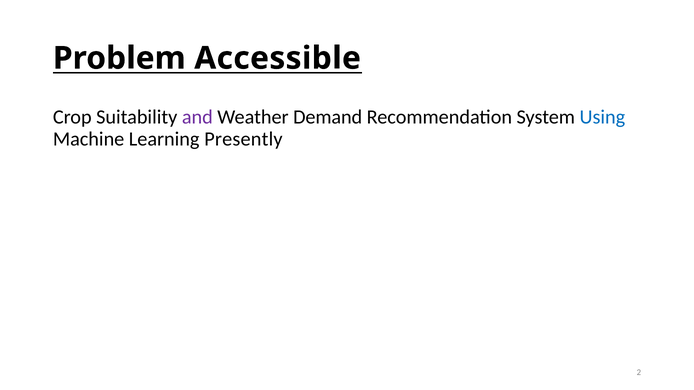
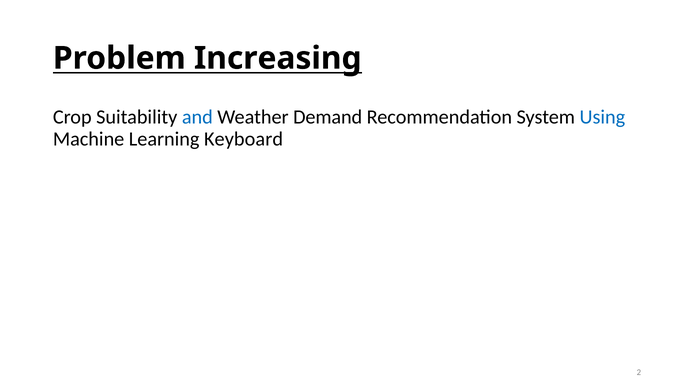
Accessible: Accessible -> Increasing
and colour: purple -> blue
Presently: Presently -> Keyboard
